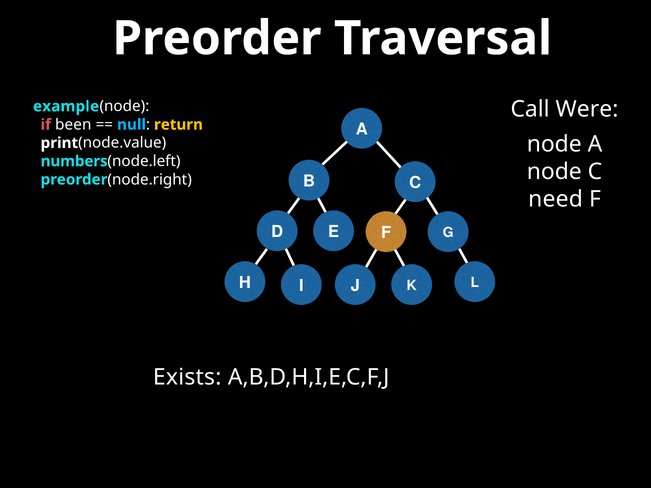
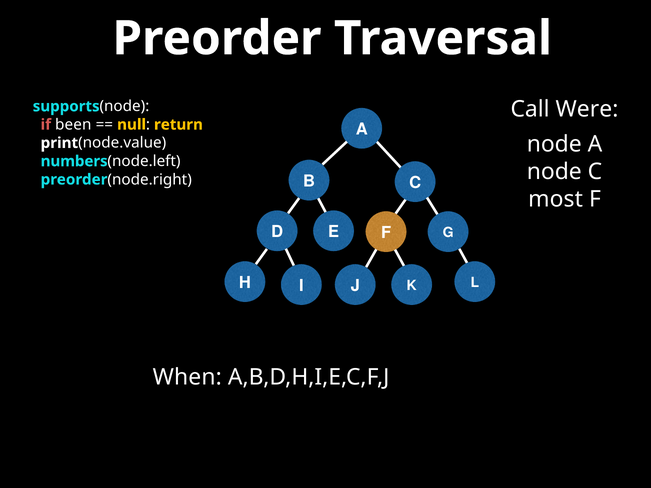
example: example -> supports
null colour: light blue -> yellow
need: need -> most
Exists: Exists -> When
